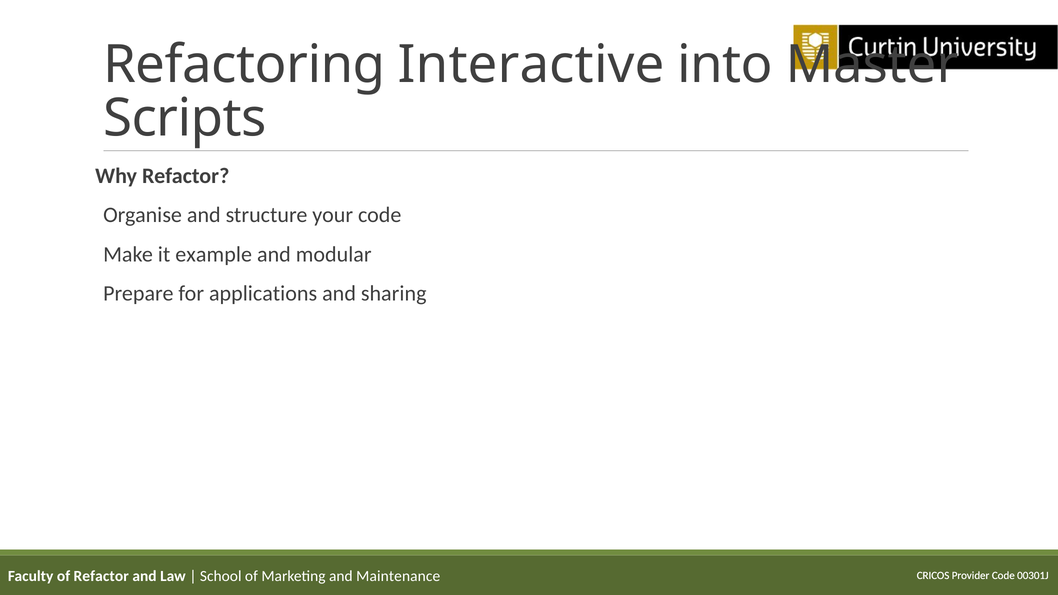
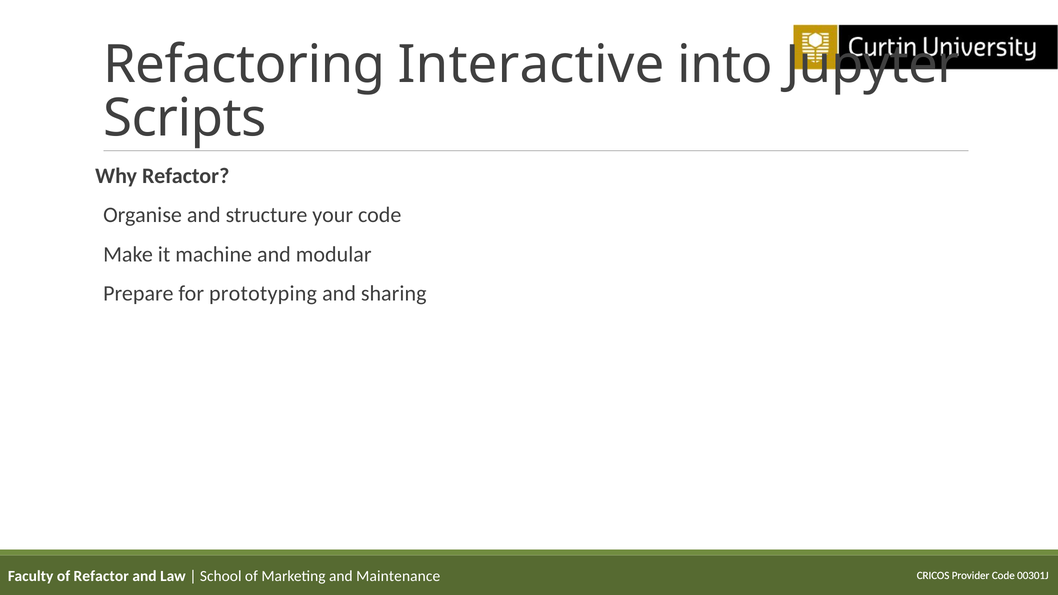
Master: Master -> Jupyter
example: example -> machine
applications: applications -> prototyping
